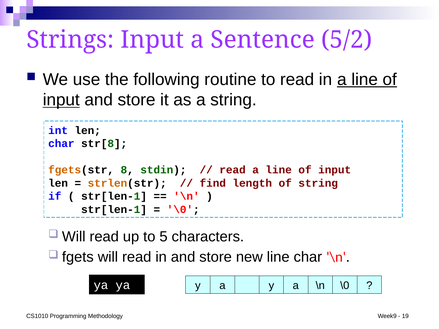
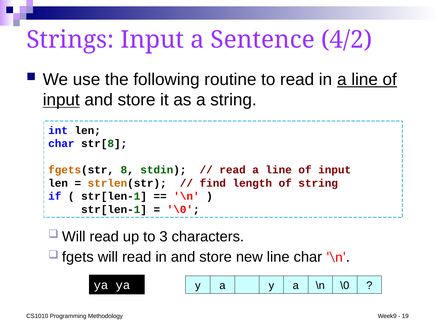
5/2: 5/2 -> 4/2
5: 5 -> 3
